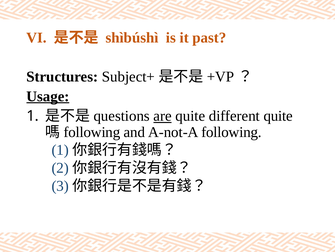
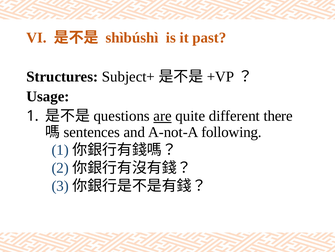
Usage underline: present -> none
different quite: quite -> there
following at (92, 132): following -> sentences
